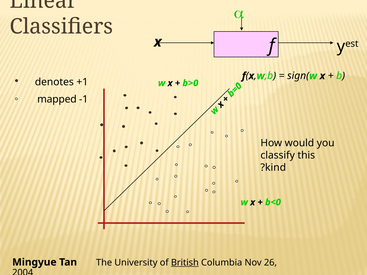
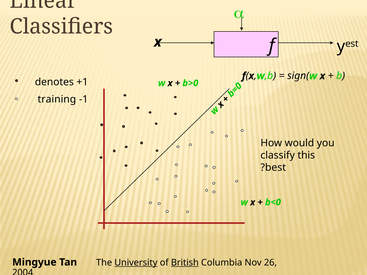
mapped: mapped -> training
kind: kind -> best
University underline: none -> present
